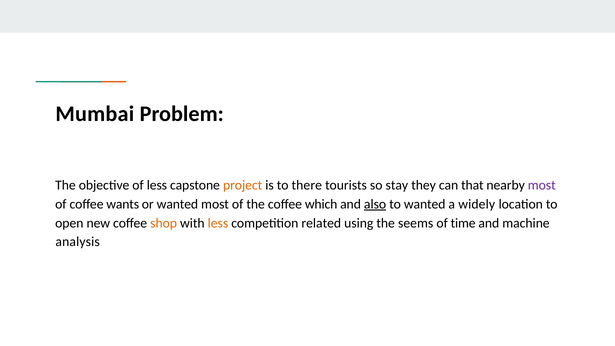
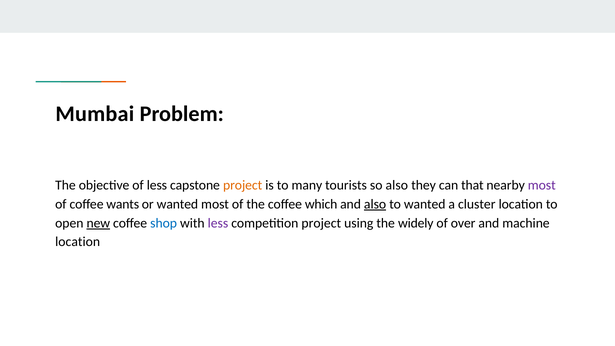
there: there -> many
so stay: stay -> also
widely: widely -> cluster
new underline: none -> present
shop colour: orange -> blue
less at (218, 223) colour: orange -> purple
competition related: related -> project
seems: seems -> widely
time: time -> over
analysis at (78, 242): analysis -> location
